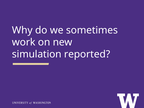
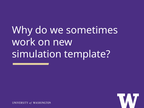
reported: reported -> template
